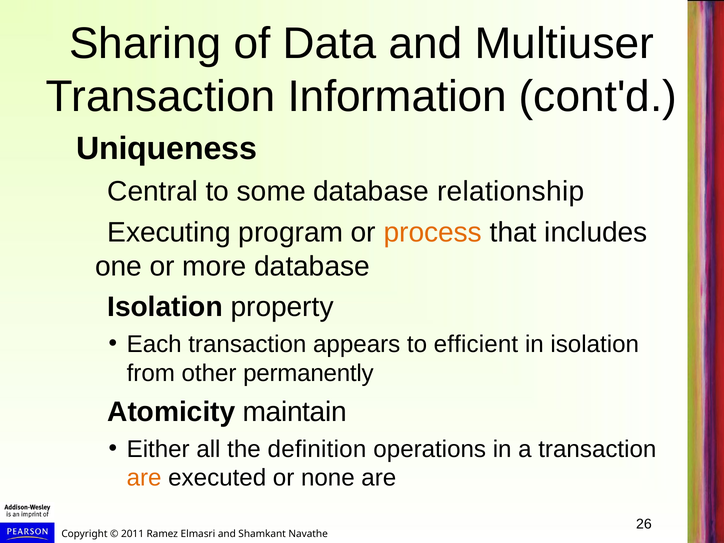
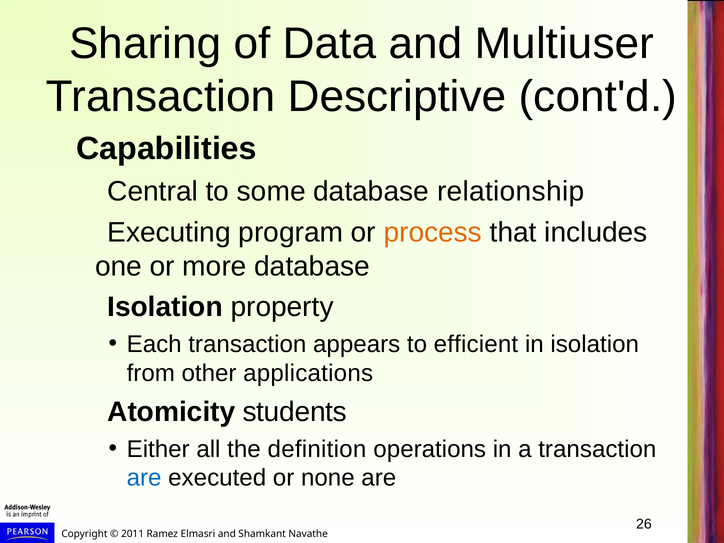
Information: Information -> Descriptive
Uniqueness: Uniqueness -> Capabilities
permanently: permanently -> applications
maintain: maintain -> students
are at (144, 478) colour: orange -> blue
